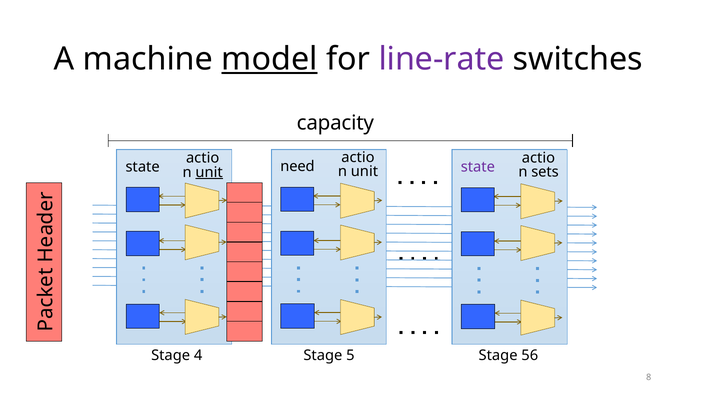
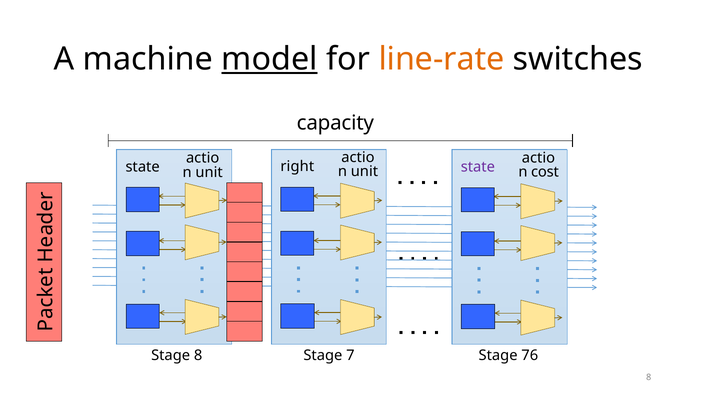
line-rate colour: purple -> orange
need: need -> right
sets: sets -> cost
unit at (209, 172) underline: present -> none
Stage 4: 4 -> 8
5: 5 -> 7
56: 56 -> 76
